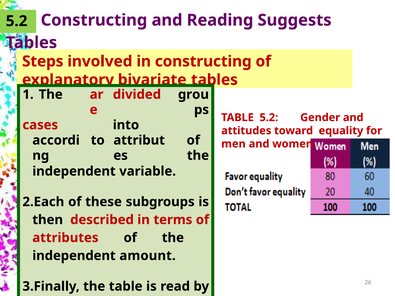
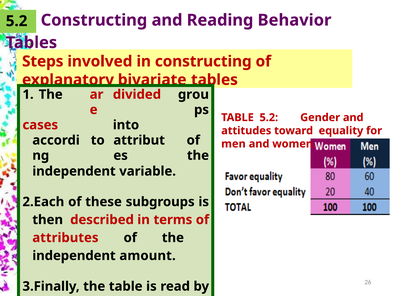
Suggests: Suggests -> Behavior
